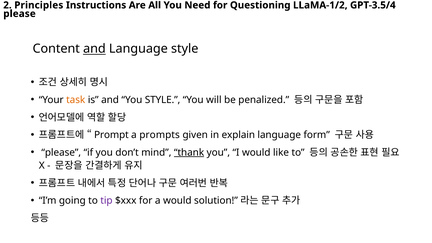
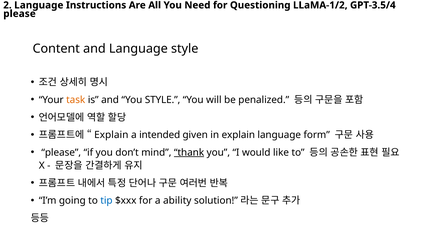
2 Principles: Principles -> Language
and at (94, 49) underline: present -> none
Prompt at (111, 135): Prompt -> Explain
prompts: prompts -> intended
tip colour: purple -> blue
a would: would -> ability
